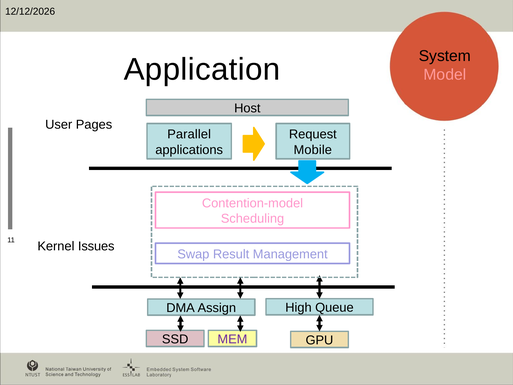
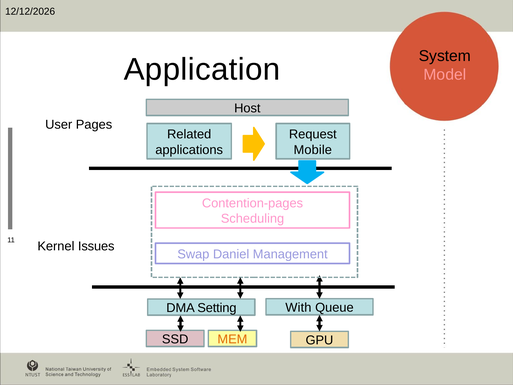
Parallel: Parallel -> Related
Contention-model: Contention-model -> Contention-pages
Result: Result -> Daniel
High: High -> With
Assign: Assign -> Setting
MEM colour: purple -> orange
